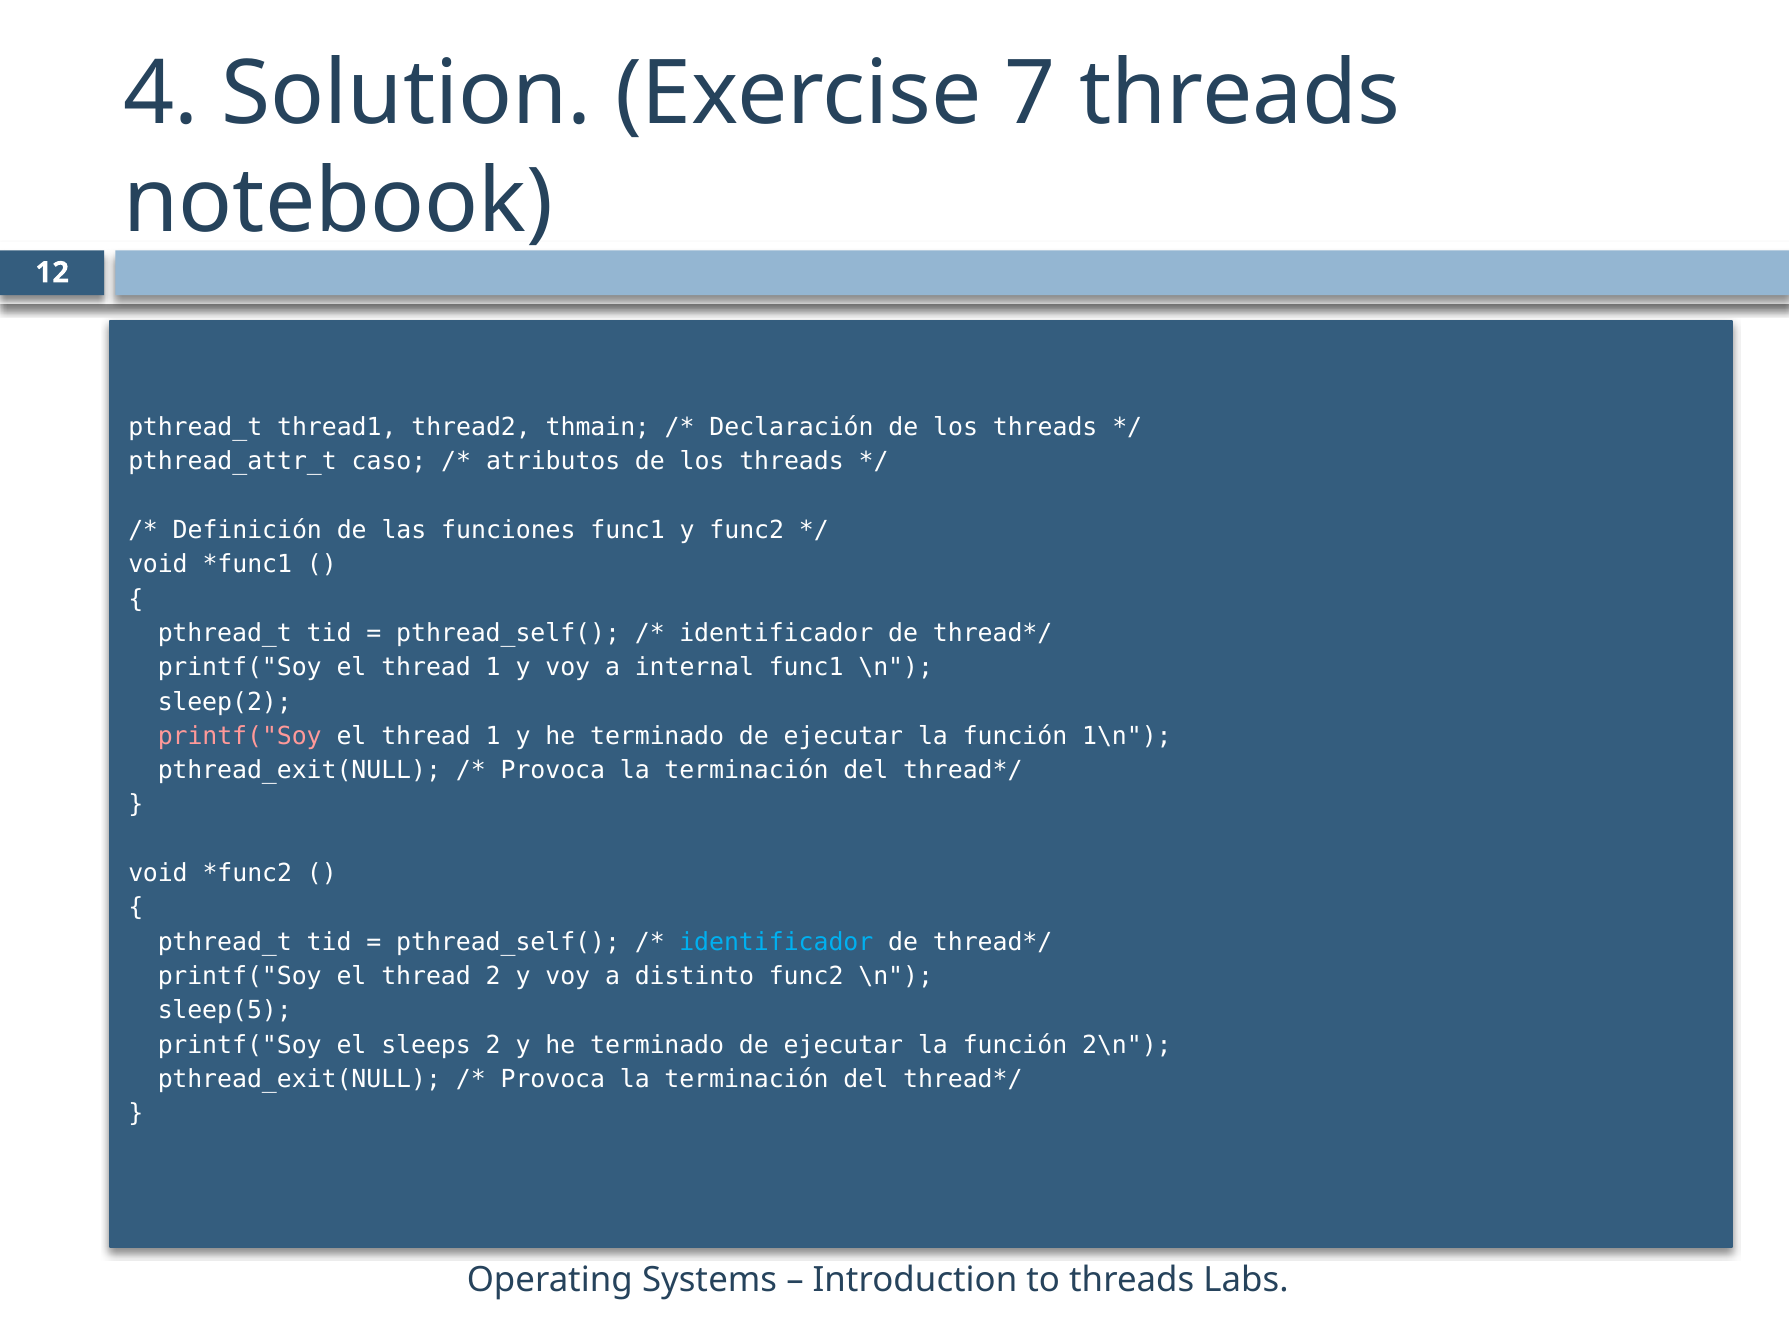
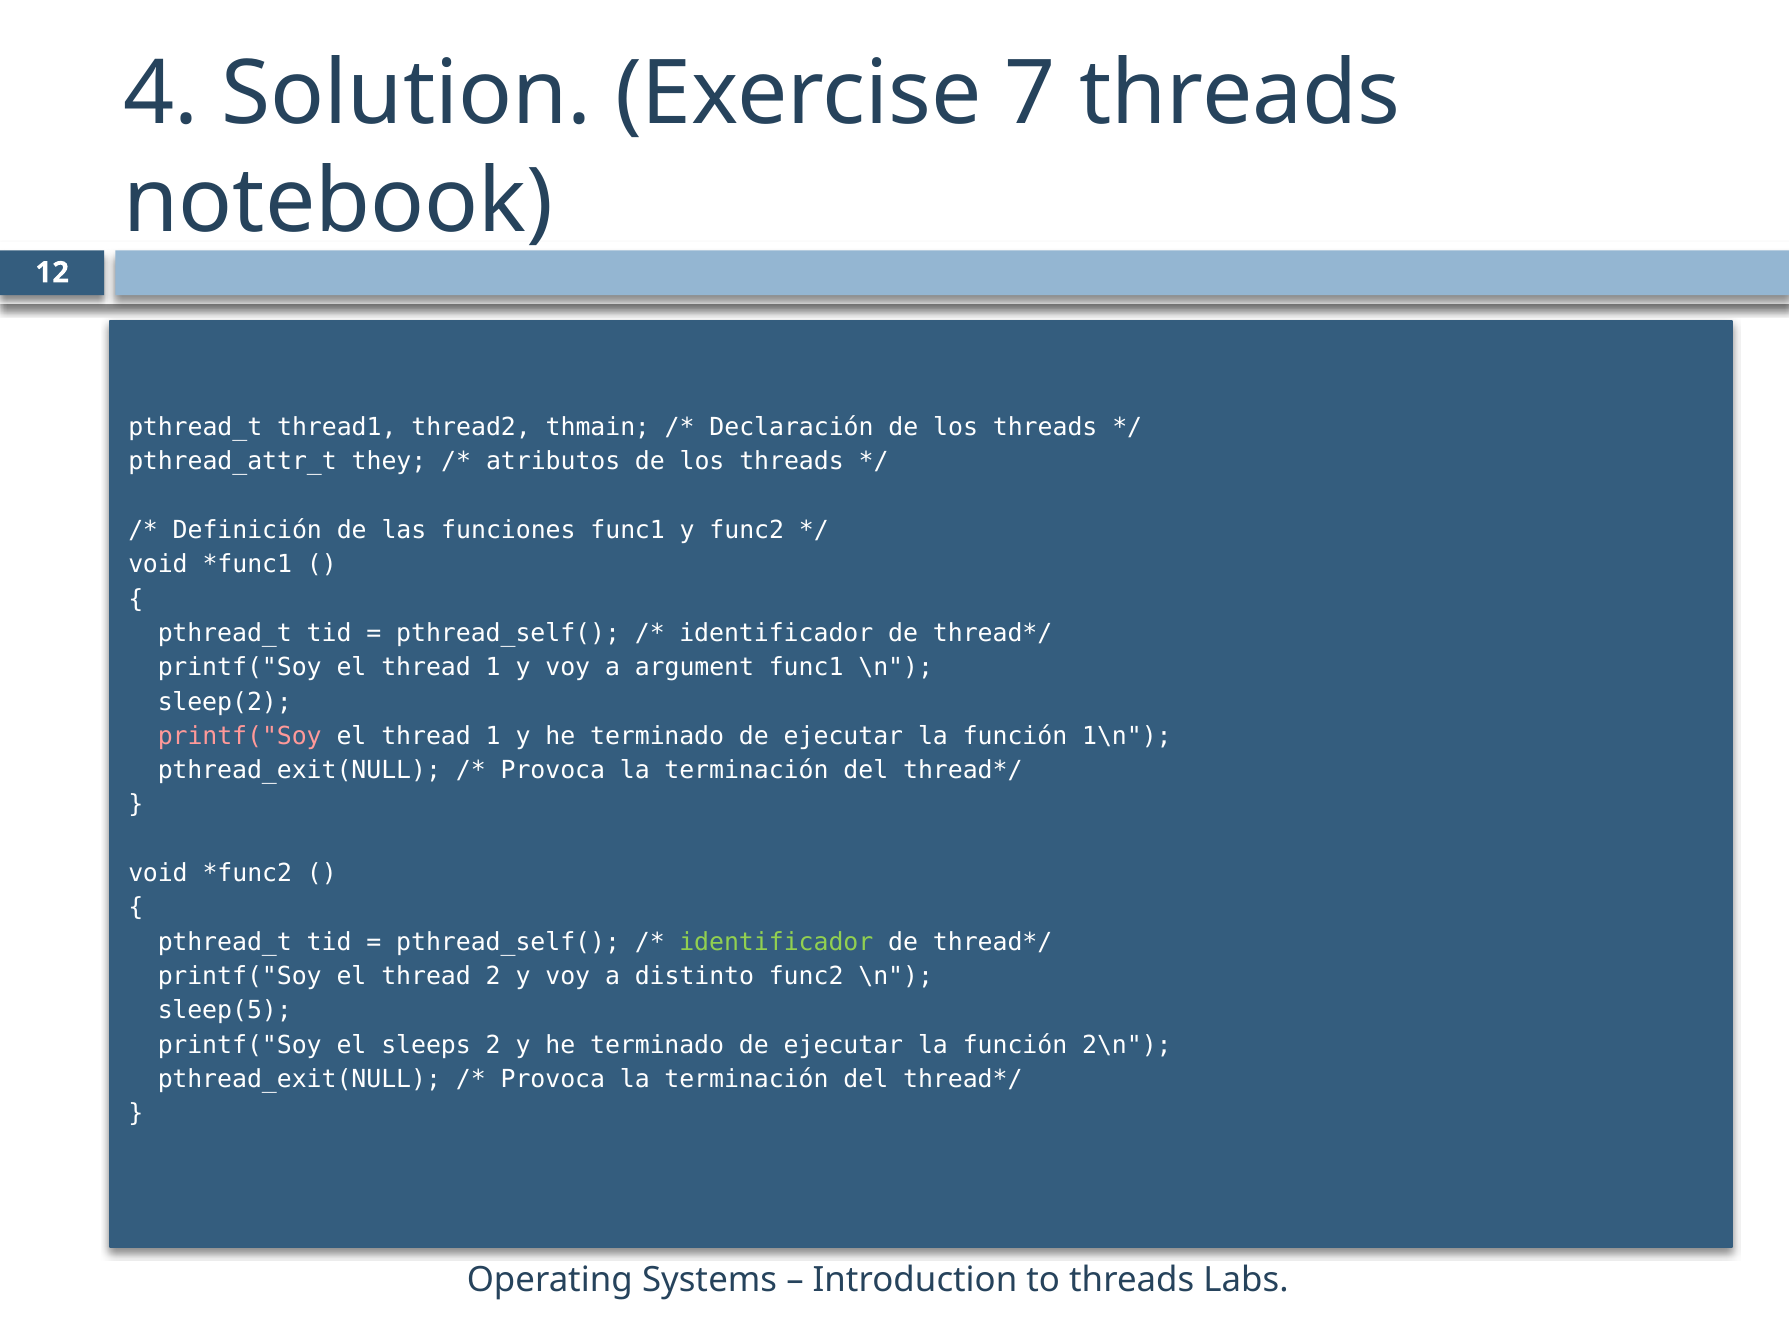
caso: caso -> they
internal: internal -> argument
identificador at (776, 942) colour: light blue -> light green
